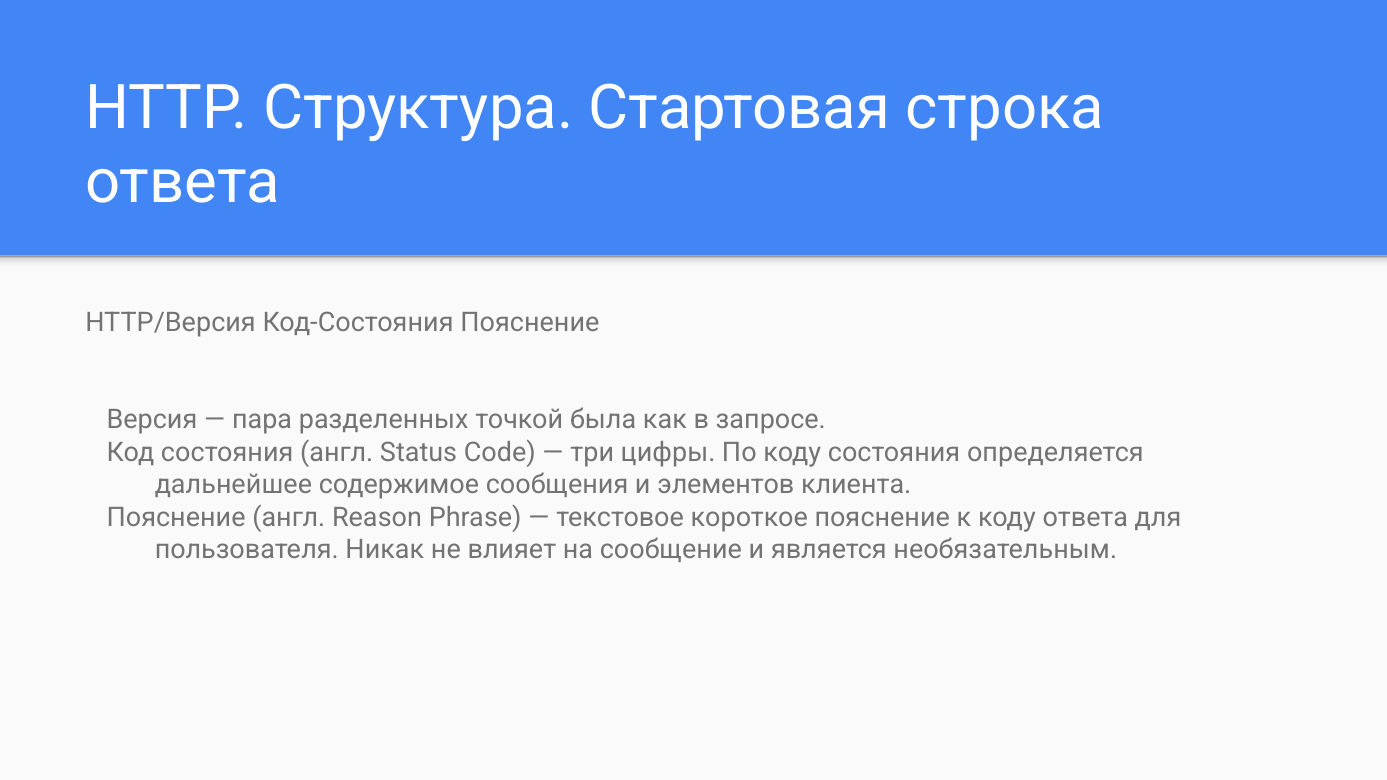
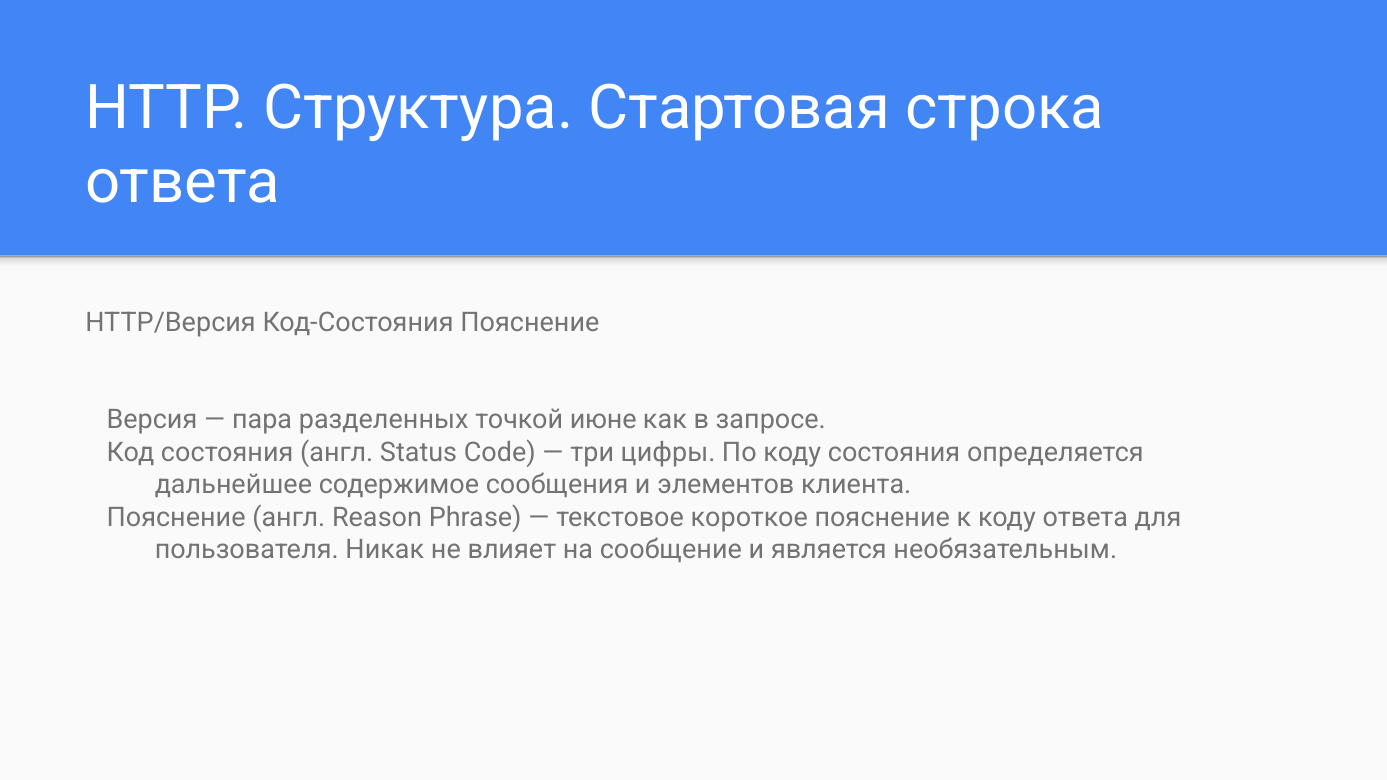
была: была -> июне
